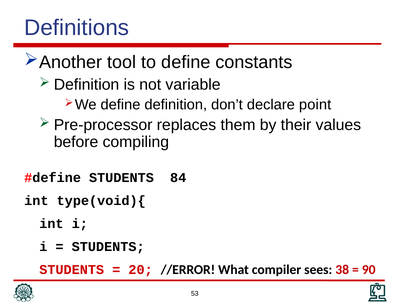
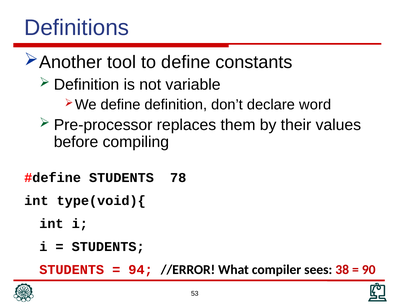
point: point -> word
84: 84 -> 78
20: 20 -> 94
